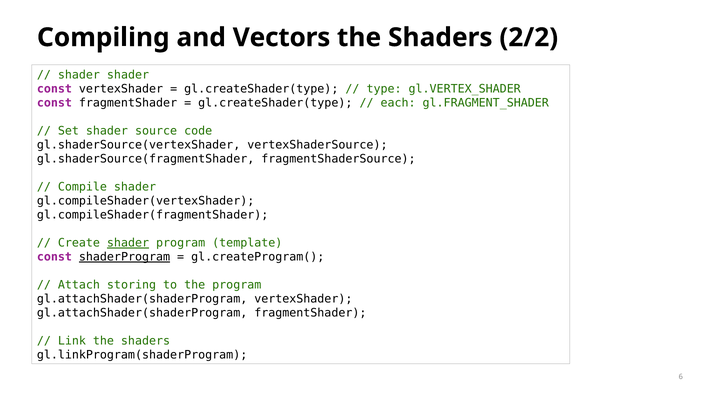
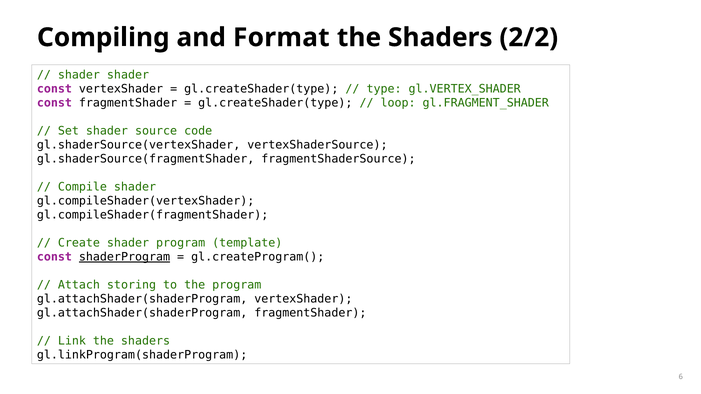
Vectors: Vectors -> Format
each: each -> loop
shader at (128, 243) underline: present -> none
